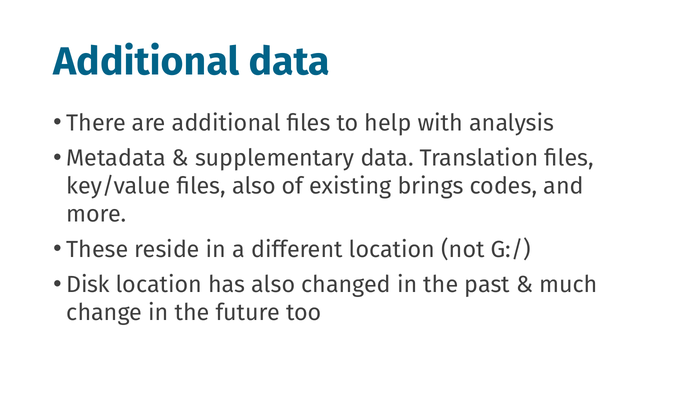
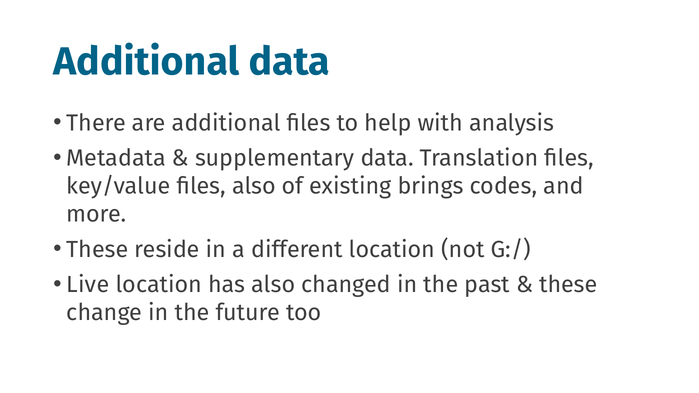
Disk: Disk -> Live
much at (568, 285): much -> these
